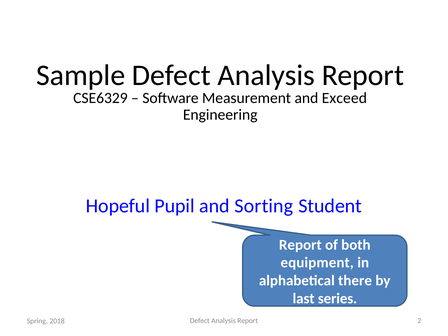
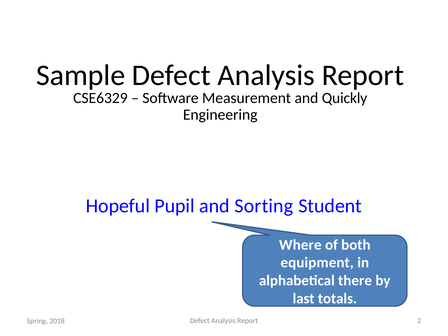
Exceed: Exceed -> Quickly
Report at (300, 245): Report -> Where
series: series -> totals
